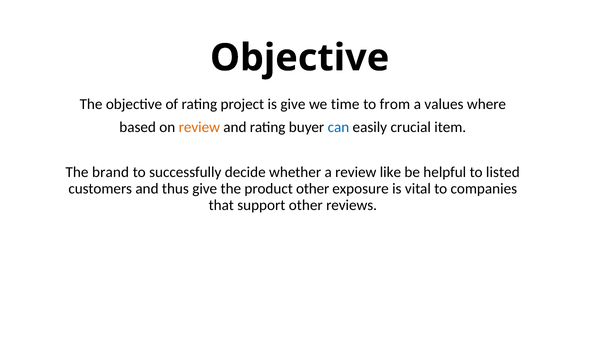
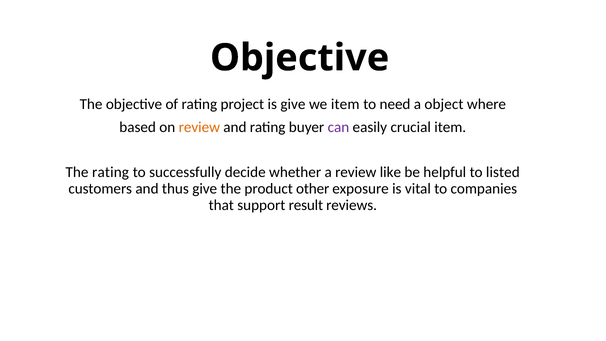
we time: time -> item
from: from -> need
values: values -> object
can colour: blue -> purple
The brand: brand -> rating
support other: other -> result
